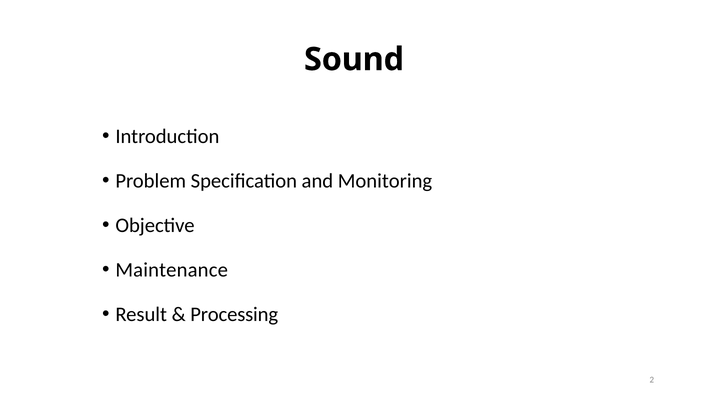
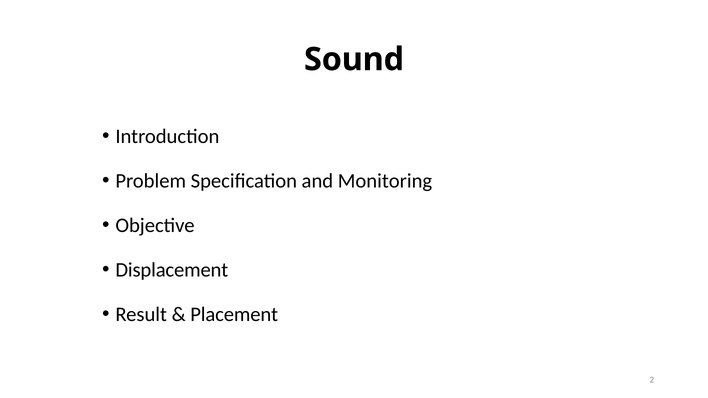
Maintenance: Maintenance -> Displacement
Processing: Processing -> Placement
